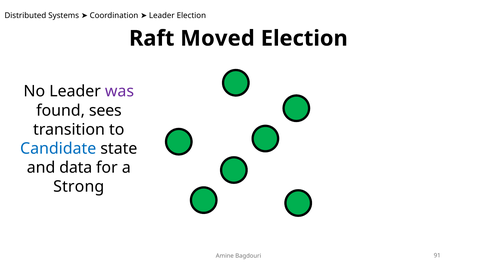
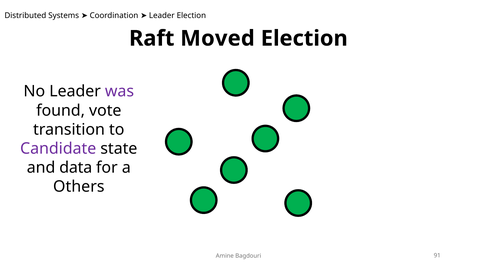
sees: sees -> vote
Candidate colour: blue -> purple
Strong: Strong -> Others
